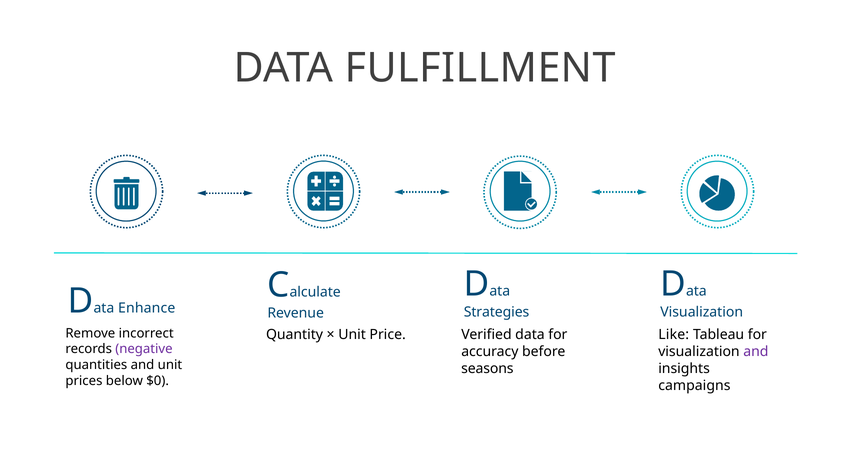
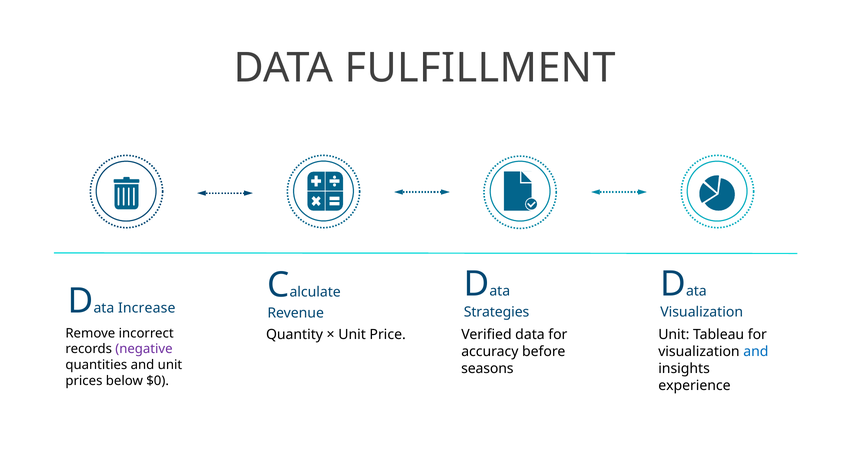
Enhance: Enhance -> Increase
Like at (674, 335): Like -> Unit
and at (756, 351) colour: purple -> blue
campaigns: campaigns -> experience
